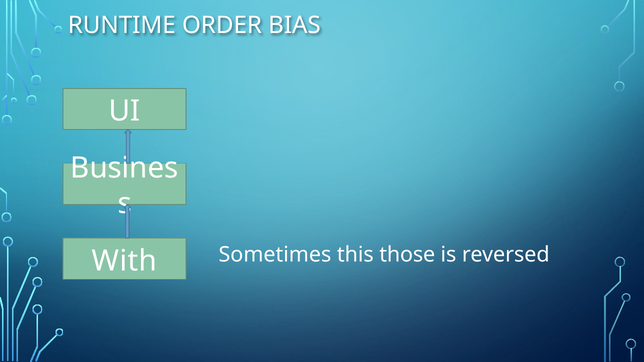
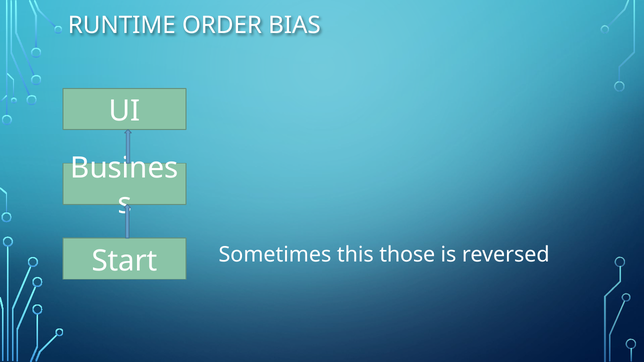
With: With -> Start
